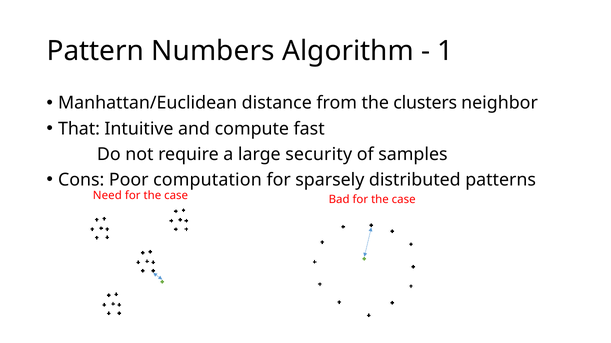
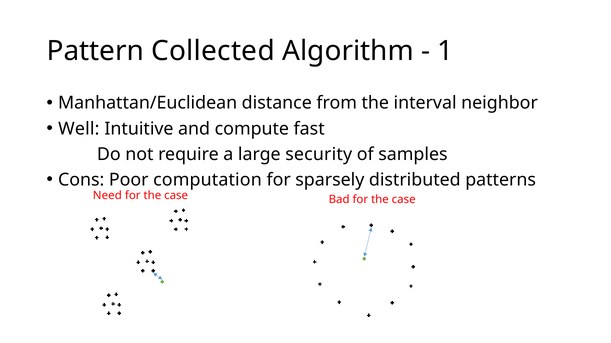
Numbers: Numbers -> Collected
clusters: clusters -> interval
That: That -> Well
